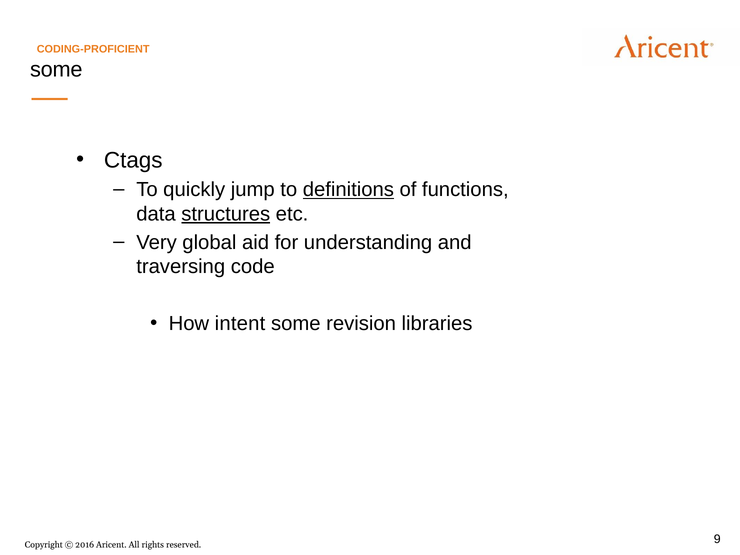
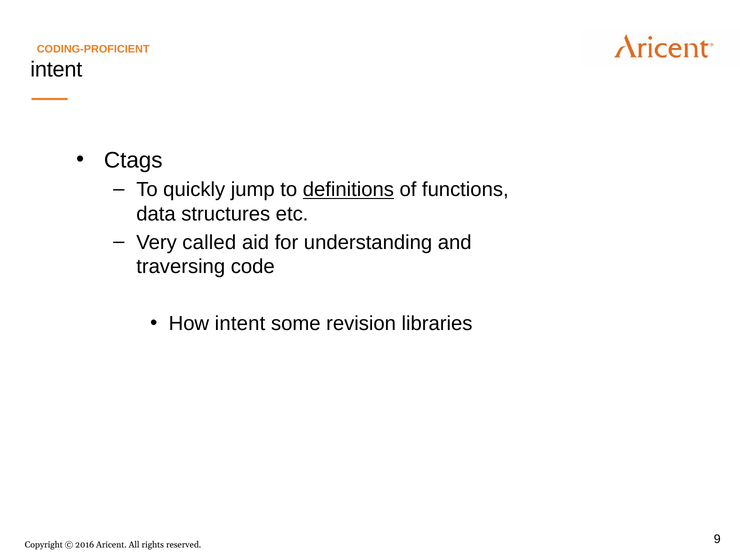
some at (56, 69): some -> intent
structures underline: present -> none
global: global -> called
